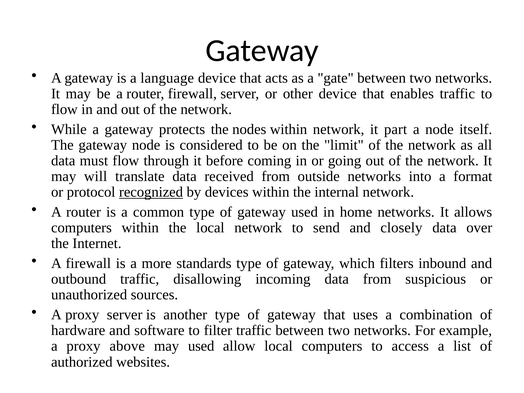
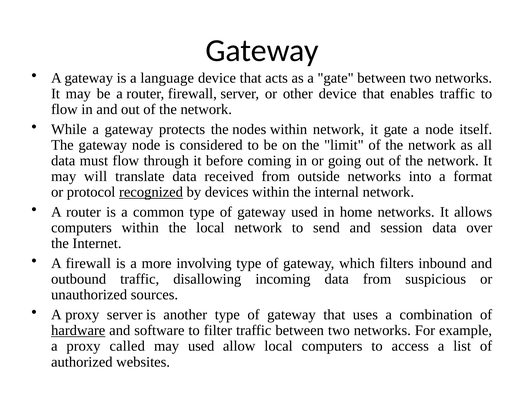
it part: part -> gate
closely: closely -> session
standards: standards -> involving
hardware underline: none -> present
above: above -> called
